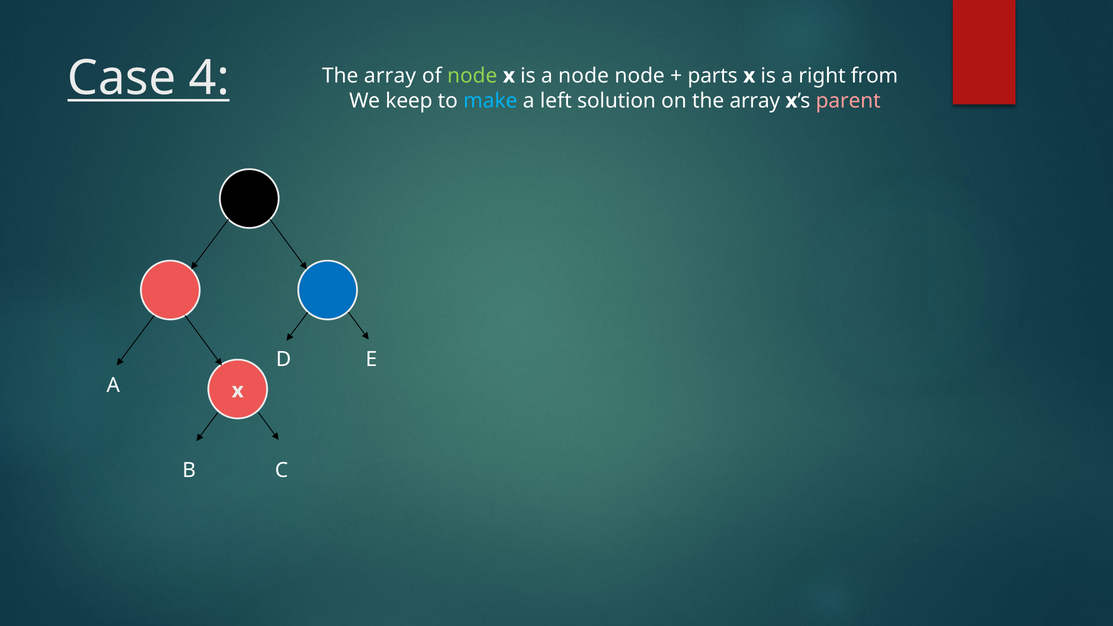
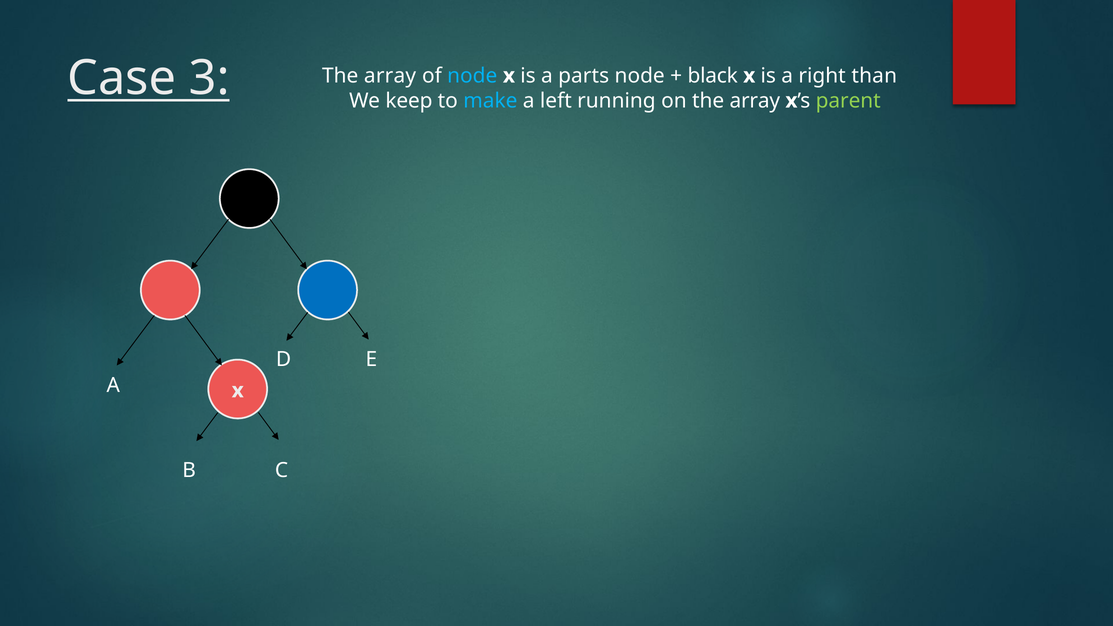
4: 4 -> 3
node at (472, 76) colour: light green -> light blue
a node: node -> parts
parts: parts -> black
from: from -> than
solution: solution -> running
parent colour: pink -> light green
